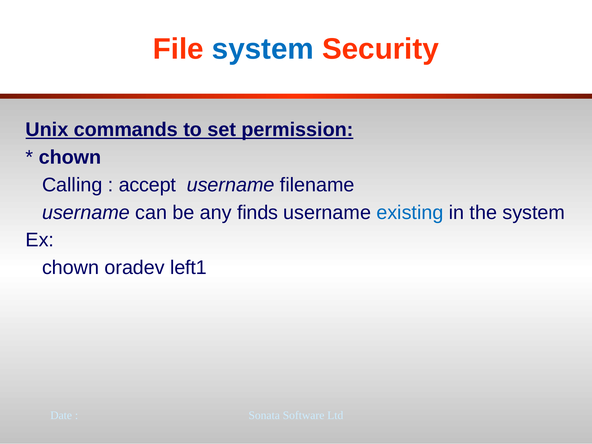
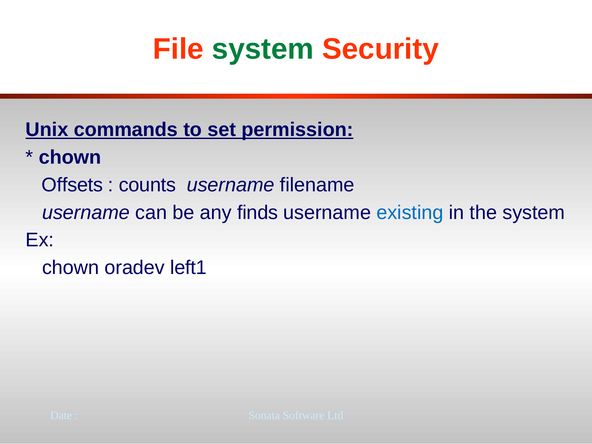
system at (263, 49) colour: blue -> green
Calling: Calling -> Offsets
accept: accept -> counts
